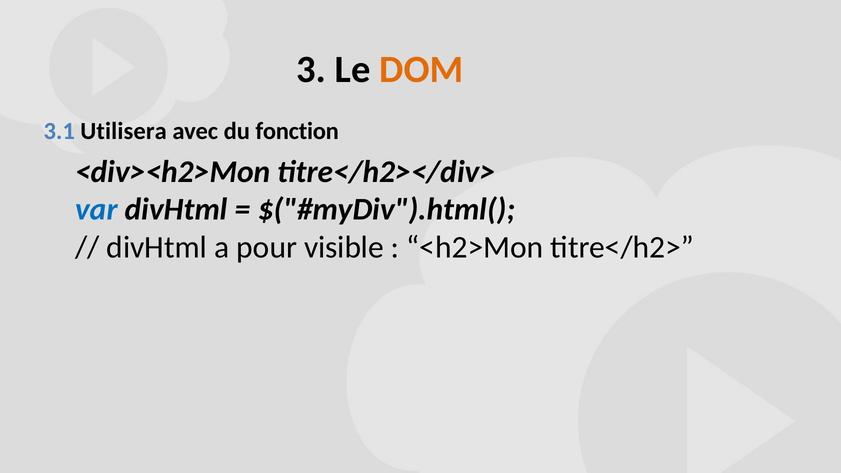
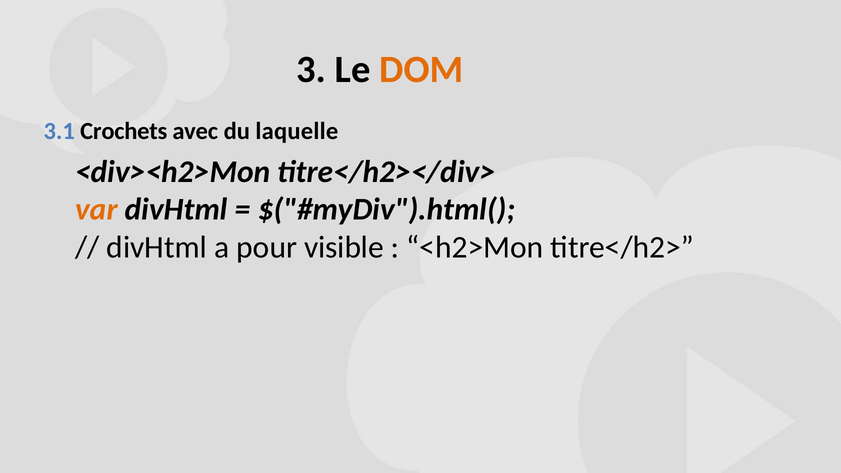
Utilisera: Utilisera -> Crochets
fonction: fonction -> laquelle
var colour: blue -> orange
